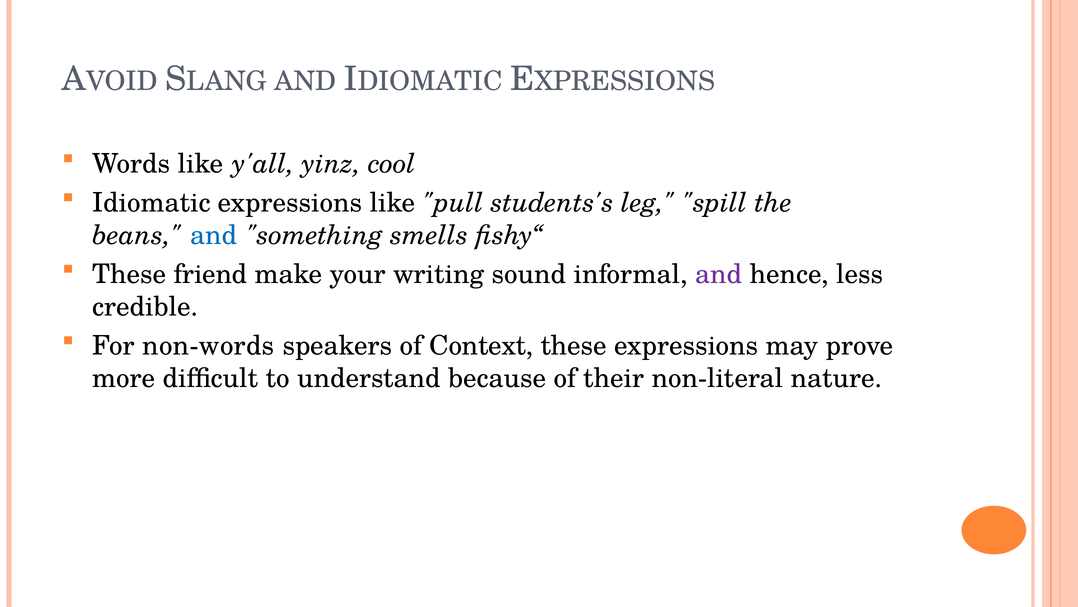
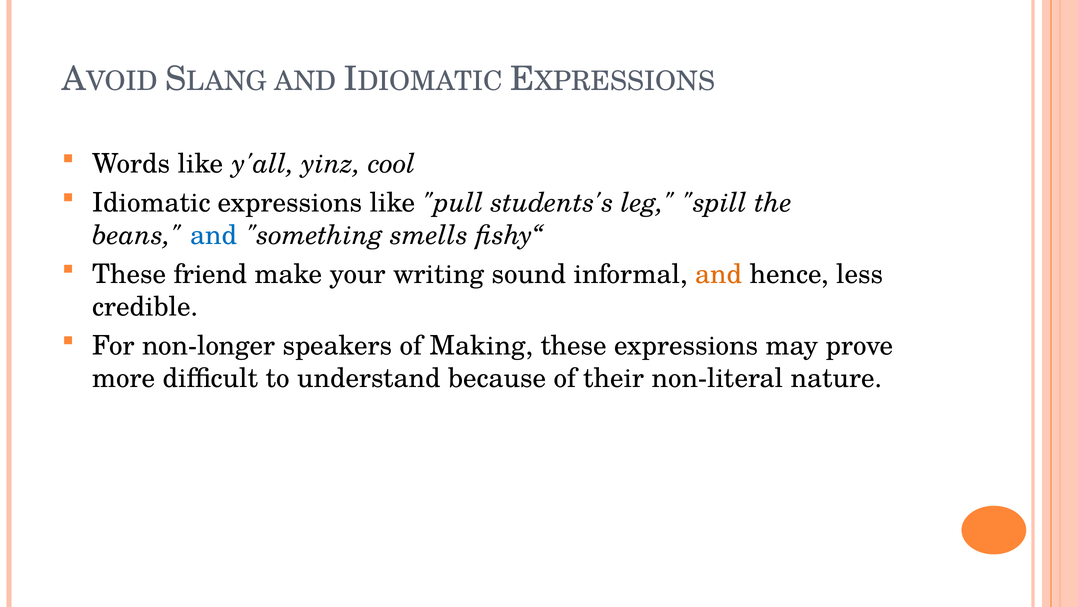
and at (719, 274) colour: purple -> orange
non-words: non-words -> non-longer
Context: Context -> Making
